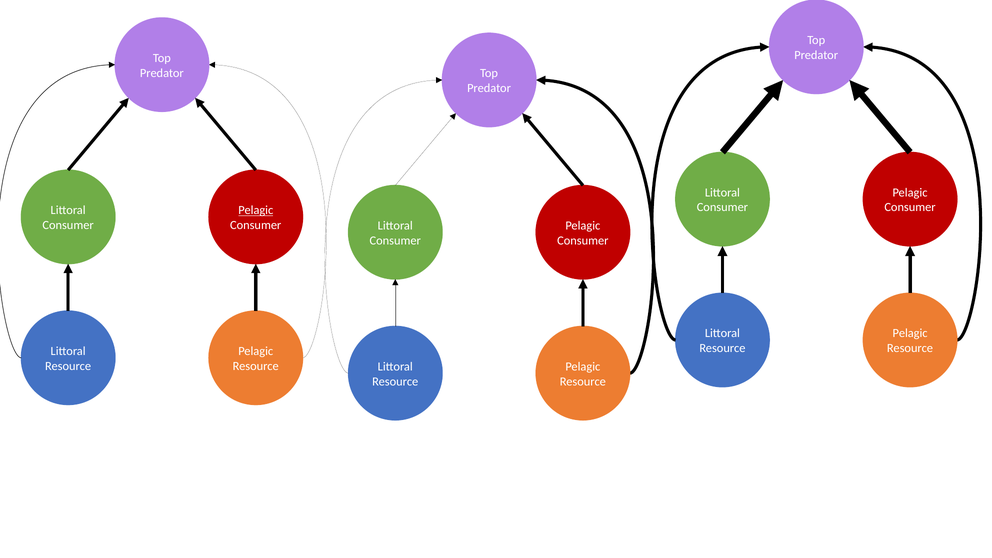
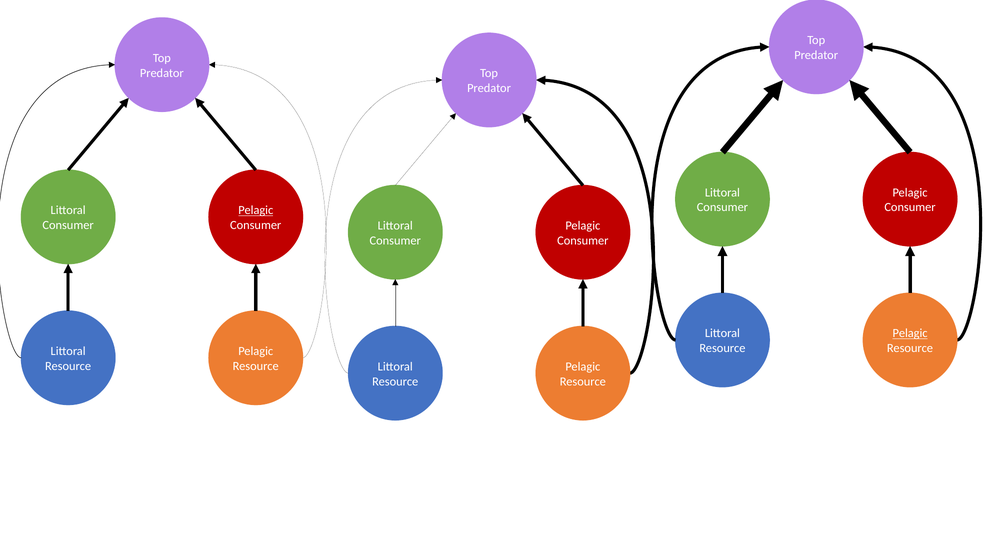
Pelagic at (910, 333) underline: none -> present
